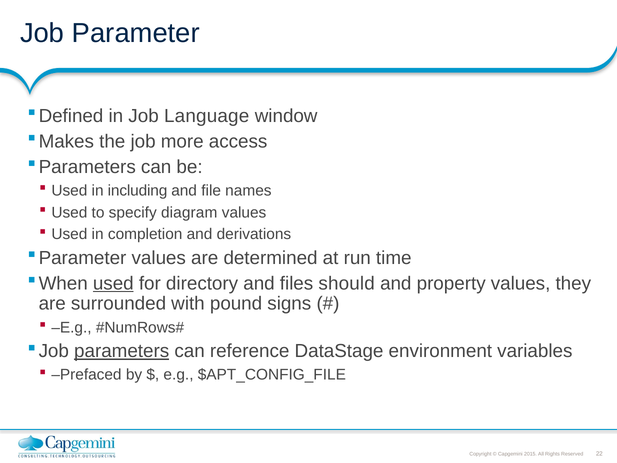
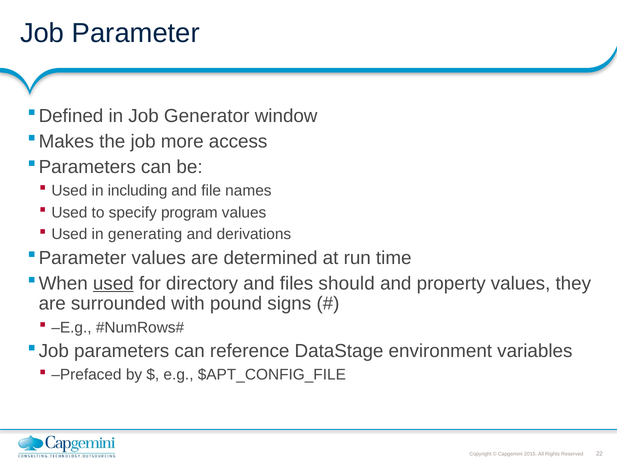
Language: Language -> Generator
diagram: diagram -> program
completion: completion -> generating
parameters underline: present -> none
